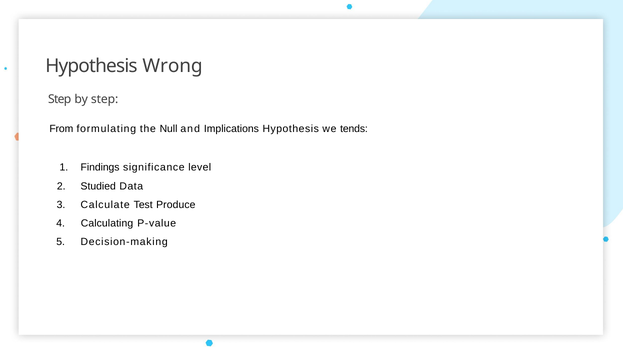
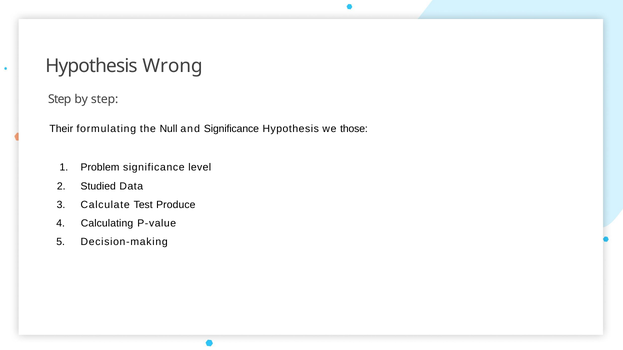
From: From -> Their
and Implications: Implications -> Significance
tends: tends -> those
Findings: Findings -> Problem
